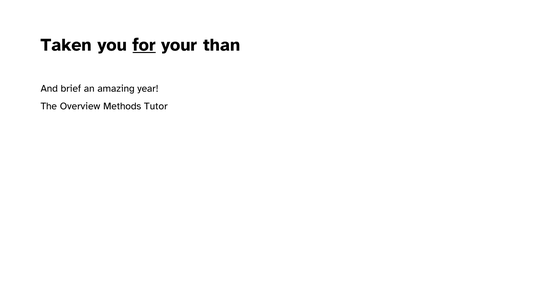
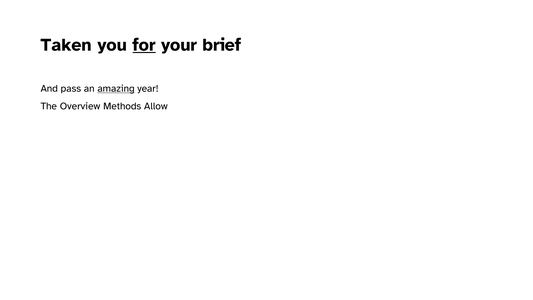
than: than -> brief
brief: brief -> pass
amazing underline: none -> present
Tutor: Tutor -> Allow
